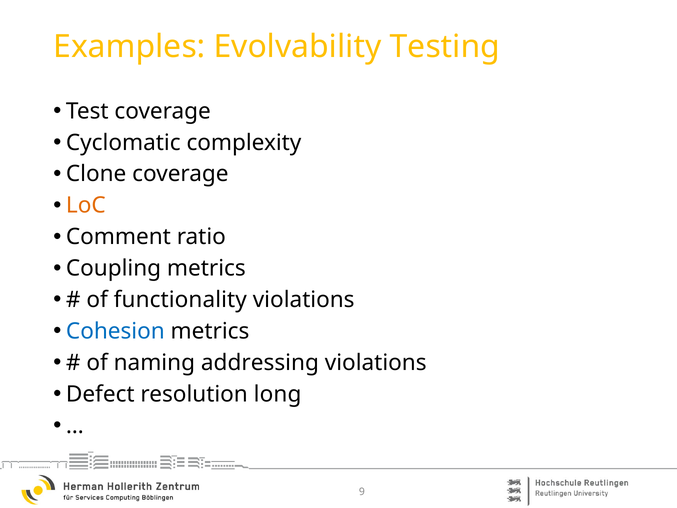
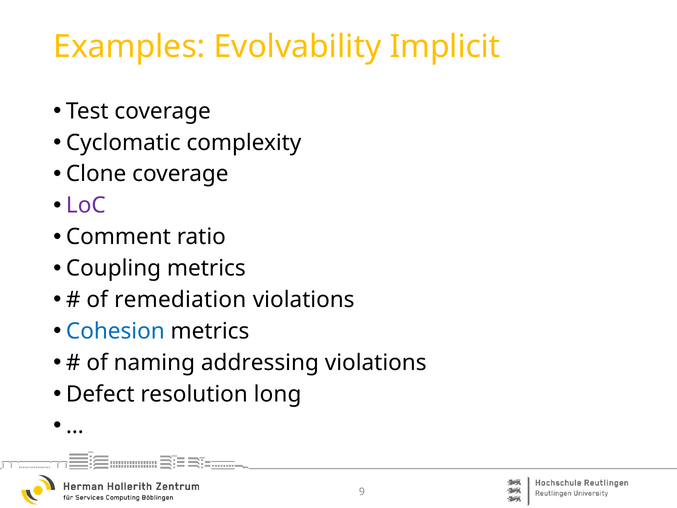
Testing: Testing -> Implicit
LoC colour: orange -> purple
functionality: functionality -> remediation
